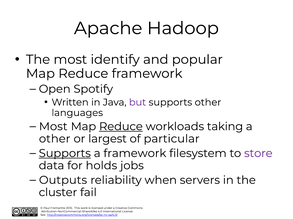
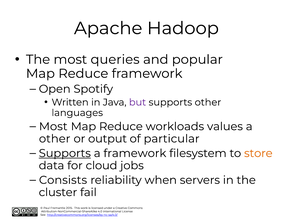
identify: identify -> queries
Reduce at (121, 127) underline: present -> none
taking: taking -> values
largest: largest -> output
store colour: purple -> orange
holds: holds -> cloud
Outputs: Outputs -> Consists
